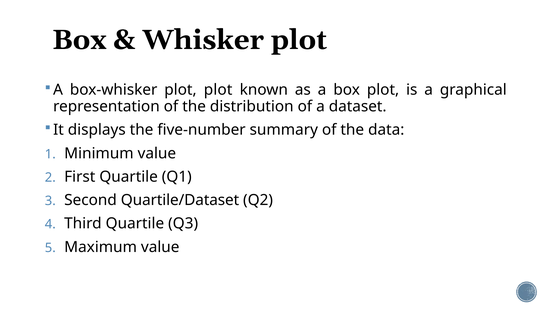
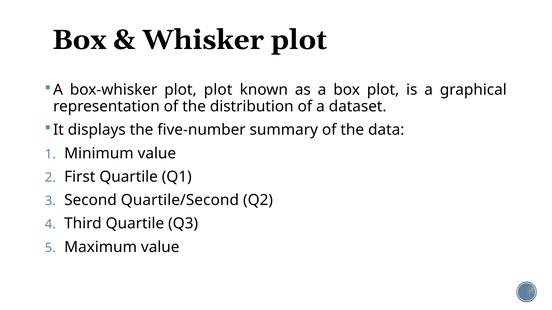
Quartile/Dataset: Quartile/Dataset -> Quartile/Second
